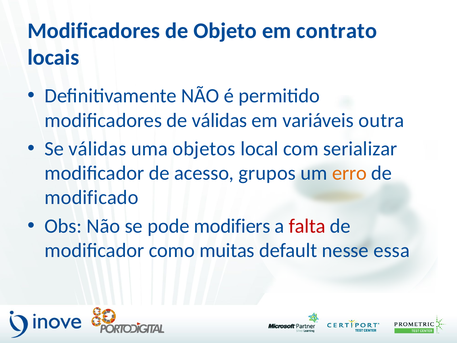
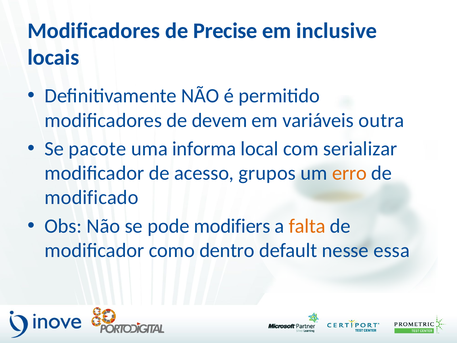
Objeto: Objeto -> Precise
contrato: contrato -> inclusive
de válidas: válidas -> devem
Se válidas: válidas -> pacote
objetos: objetos -> informa
falta colour: red -> orange
muitas: muitas -> dentro
